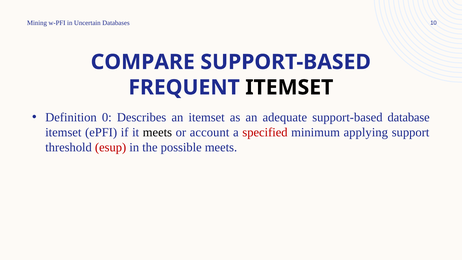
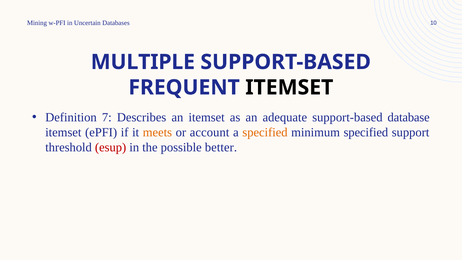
COMPARE: COMPARE -> MULTIPLE
0: 0 -> 7
meets at (157, 132) colour: black -> orange
specified at (265, 132) colour: red -> orange
minimum applying: applying -> specified
possible meets: meets -> better
